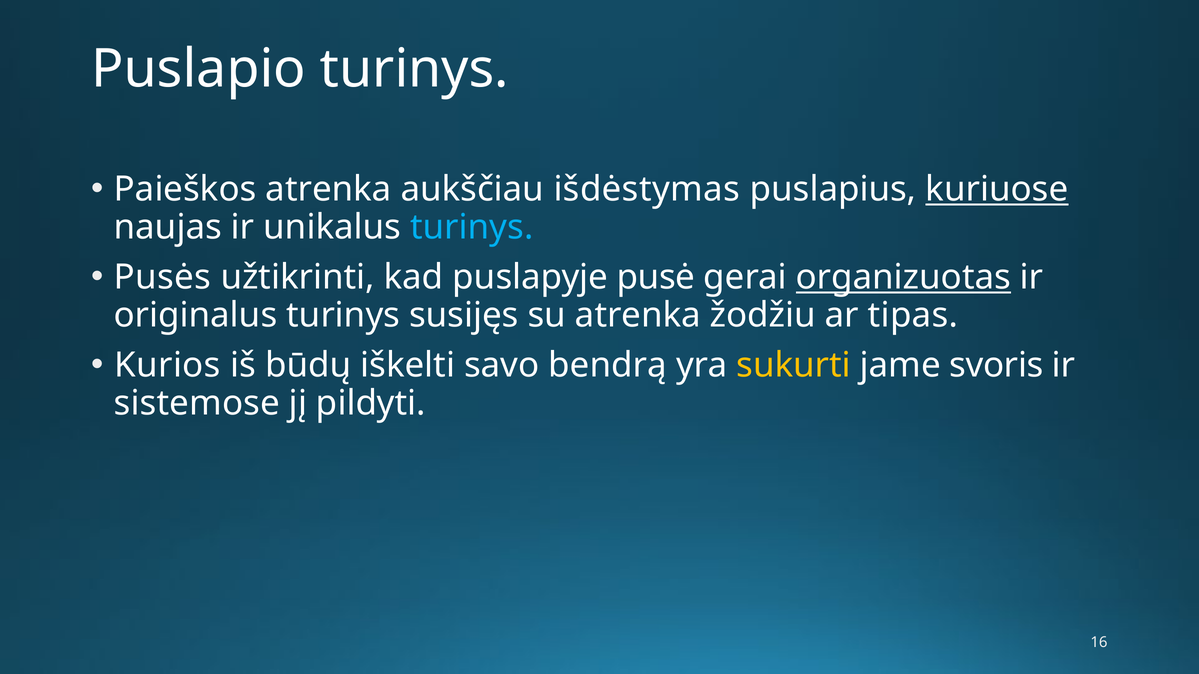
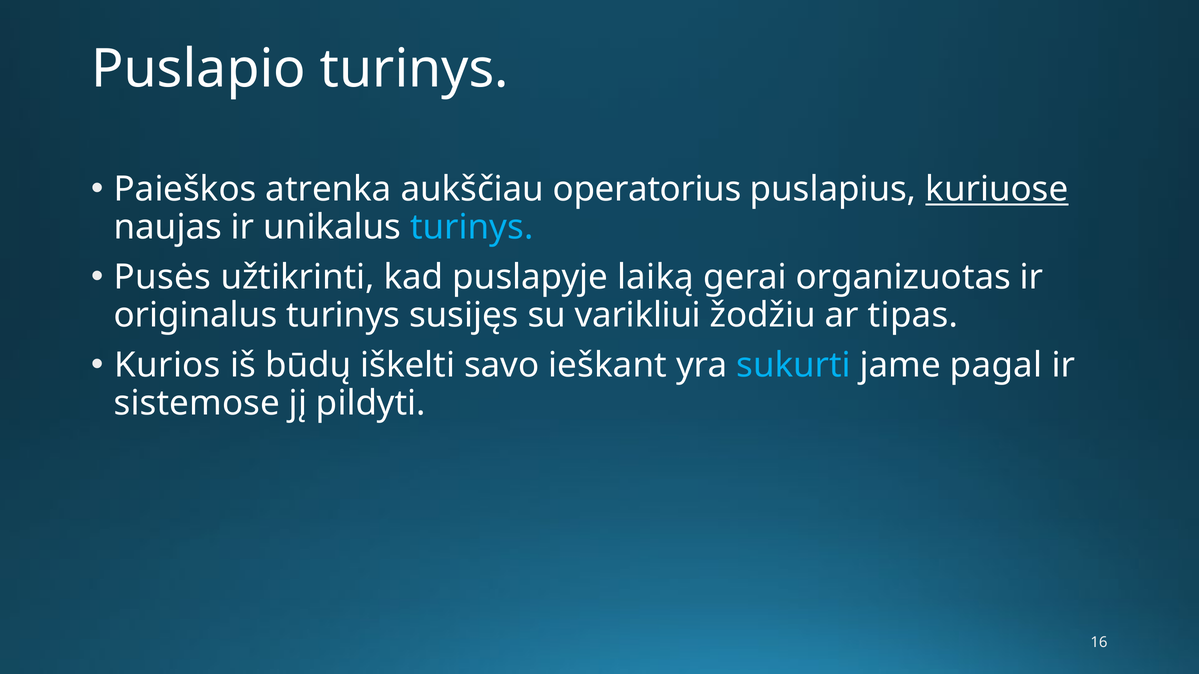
išdėstymas: išdėstymas -> operatorius
pusė: pusė -> laiką
organizuotas underline: present -> none
su atrenka: atrenka -> varikliui
bendrą: bendrą -> ieškant
sukurti colour: yellow -> light blue
svoris: svoris -> pagal
